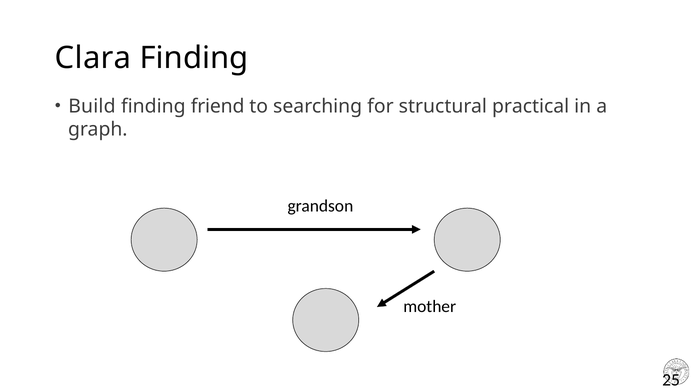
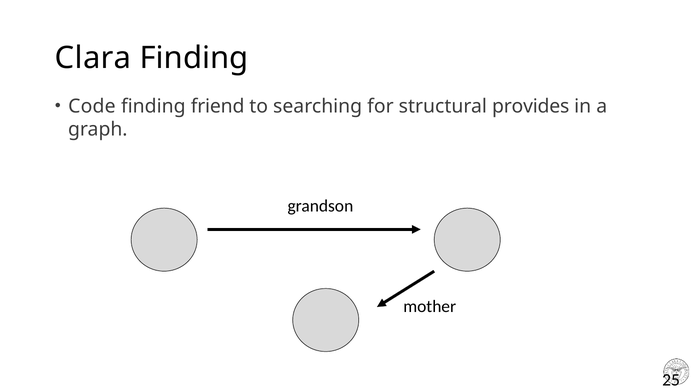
Build: Build -> Code
practical: practical -> provides
